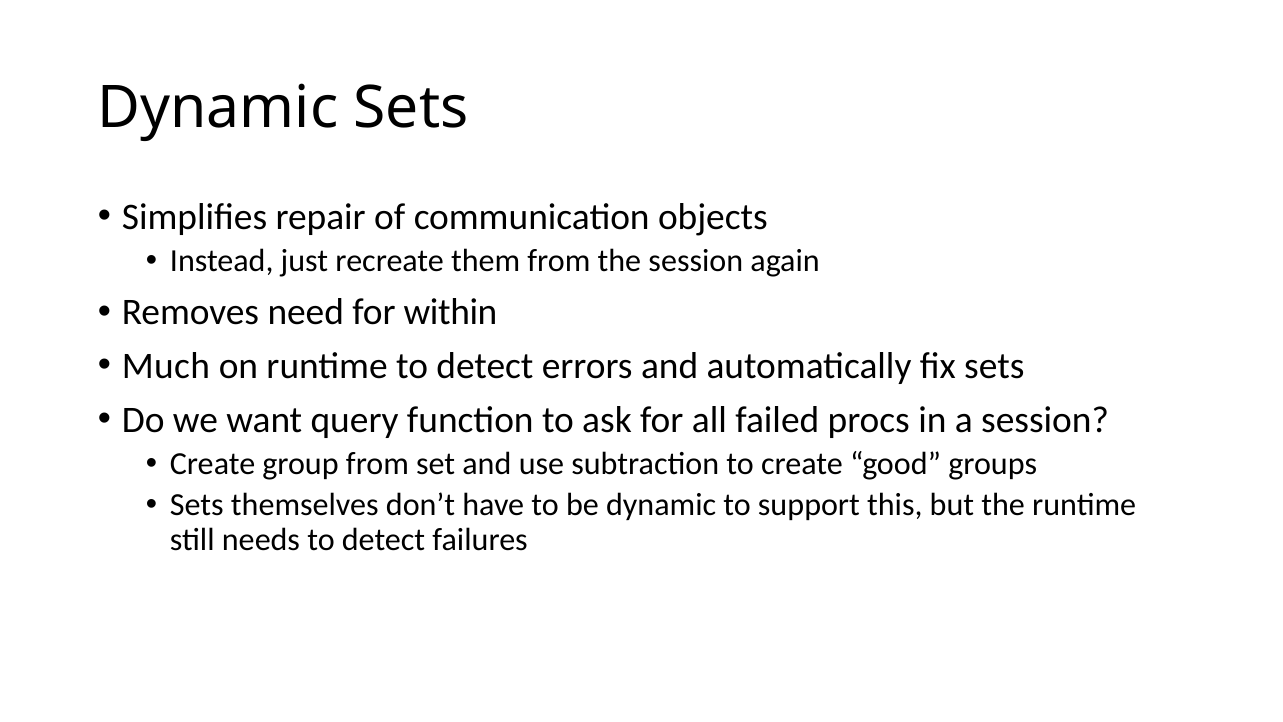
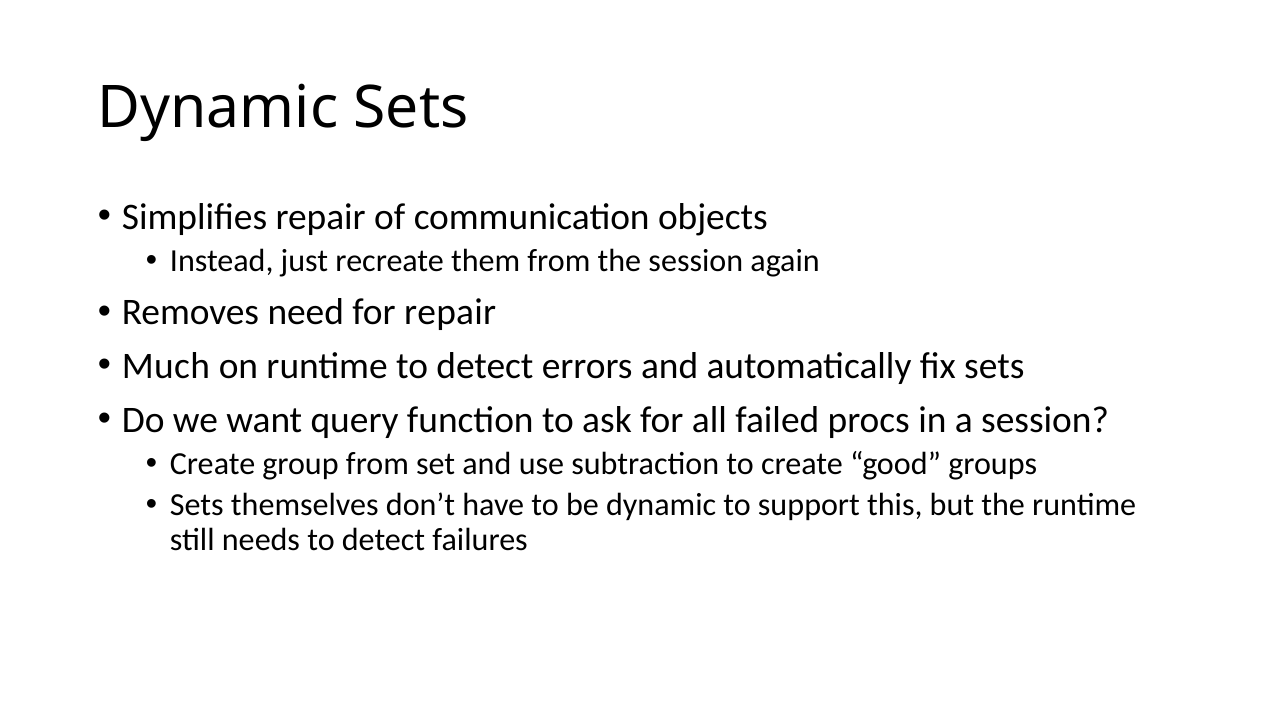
for within: within -> repair
